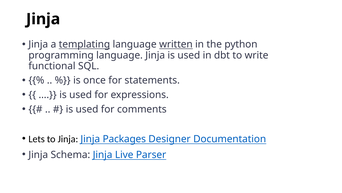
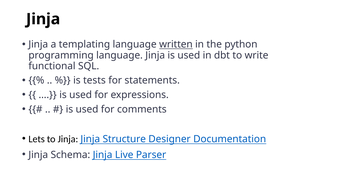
templating underline: present -> none
once: once -> tests
Packages: Packages -> Structure
